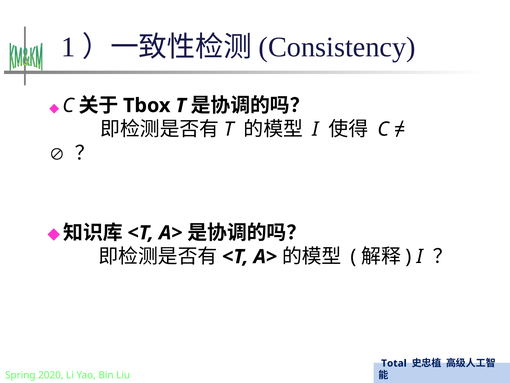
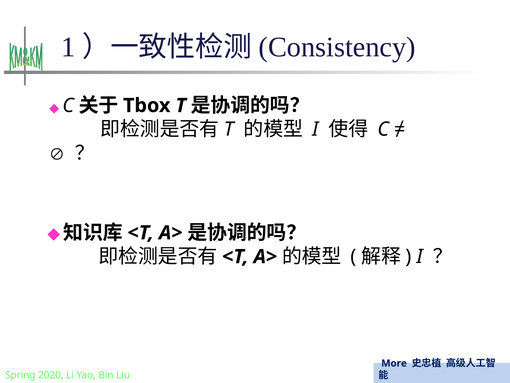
Total: Total -> More
